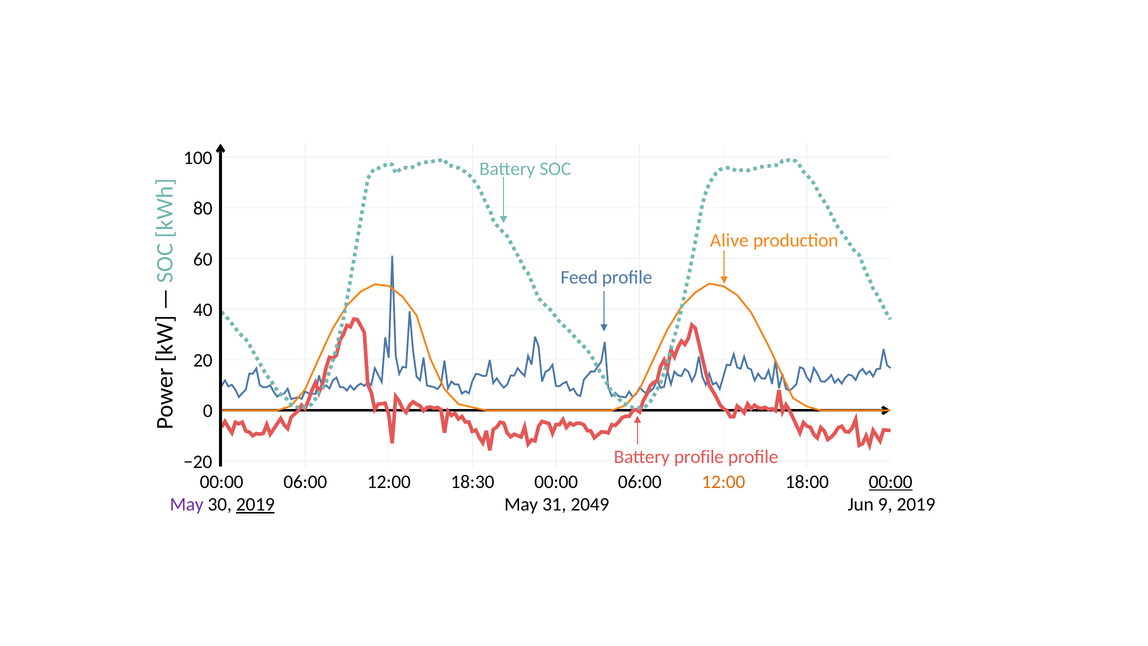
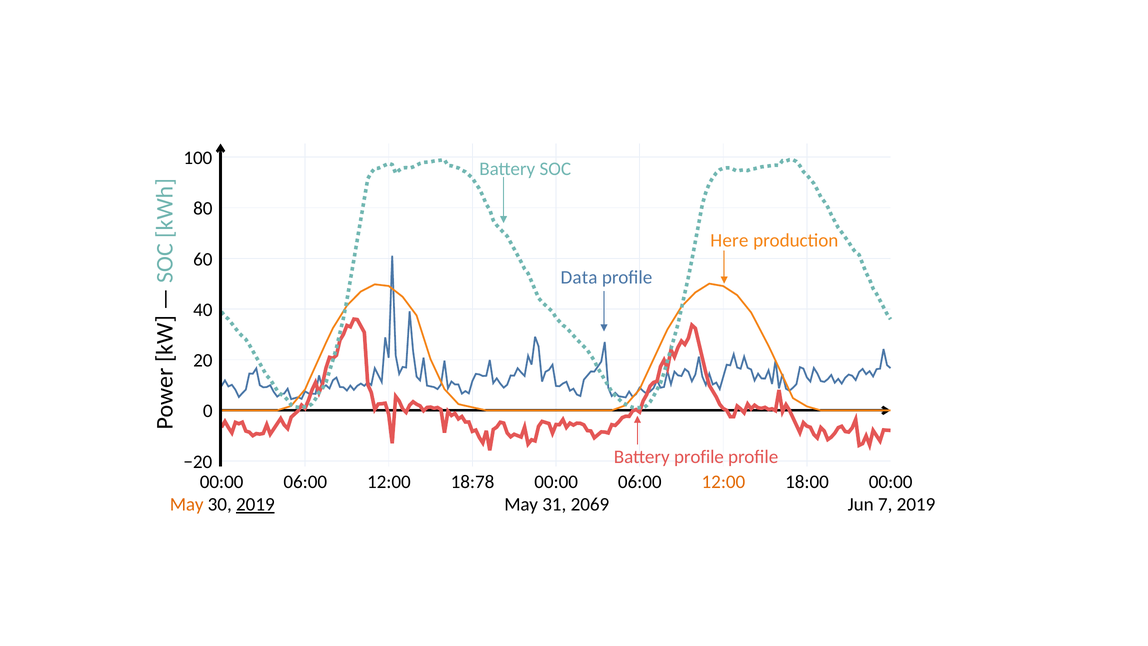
Alive: Alive -> Here
Feed: Feed -> Data
18:30: 18:30 -> 18:78
00:00 at (891, 482) underline: present -> none
May at (187, 504) colour: purple -> orange
2049: 2049 -> 2069
9: 9 -> 7
